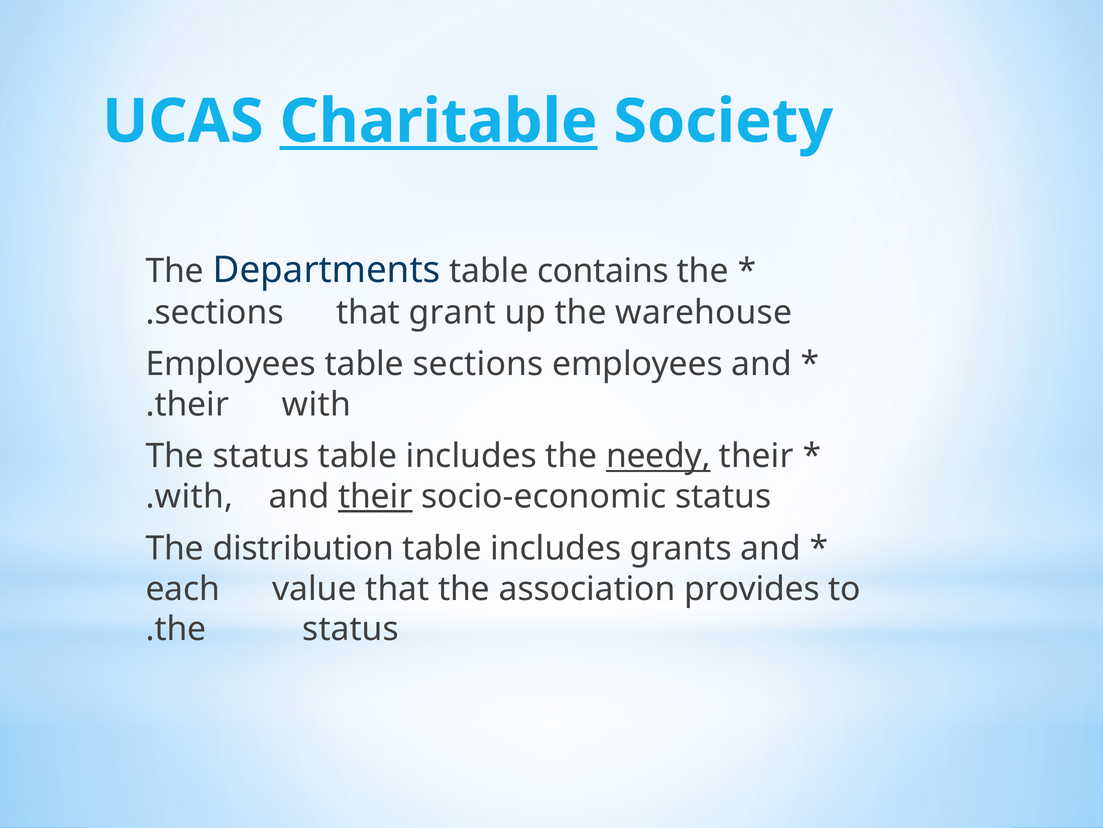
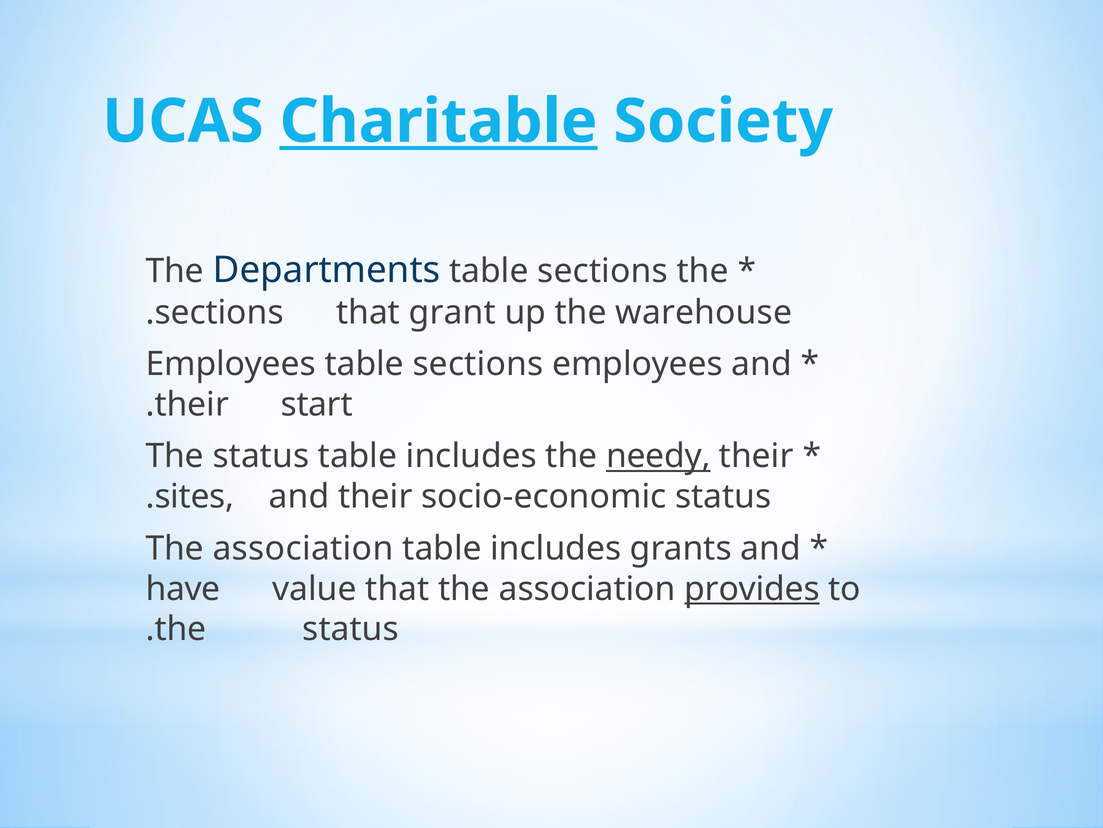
Departments table contains: contains -> sections
with at (316, 404): with -> start
with at (194, 496): with -> sites
their at (375, 496) underline: present -> none
distribution at (303, 548): distribution -> association
each: each -> have
provides underline: none -> present
